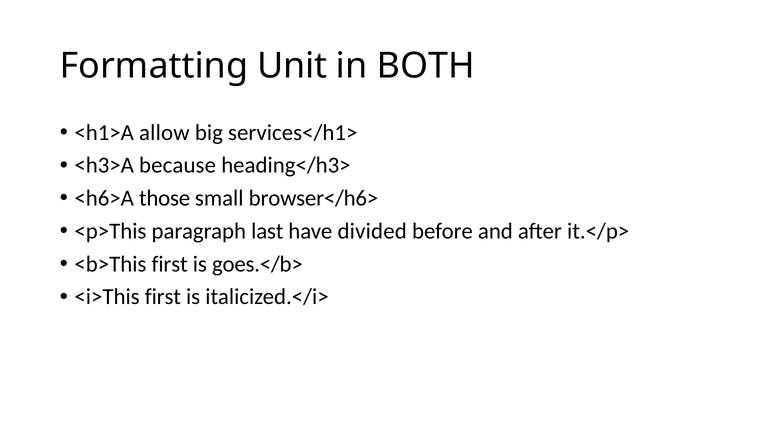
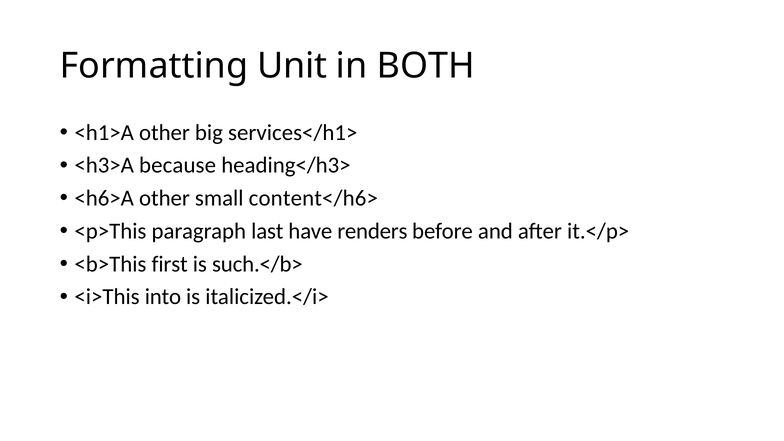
<h1>A allow: allow -> other
<h6>A those: those -> other
browser</h6>: browser</h6> -> content</h6>
divided: divided -> renders
goes.</b>: goes.</b> -> such.</b>
<i>This first: first -> into
